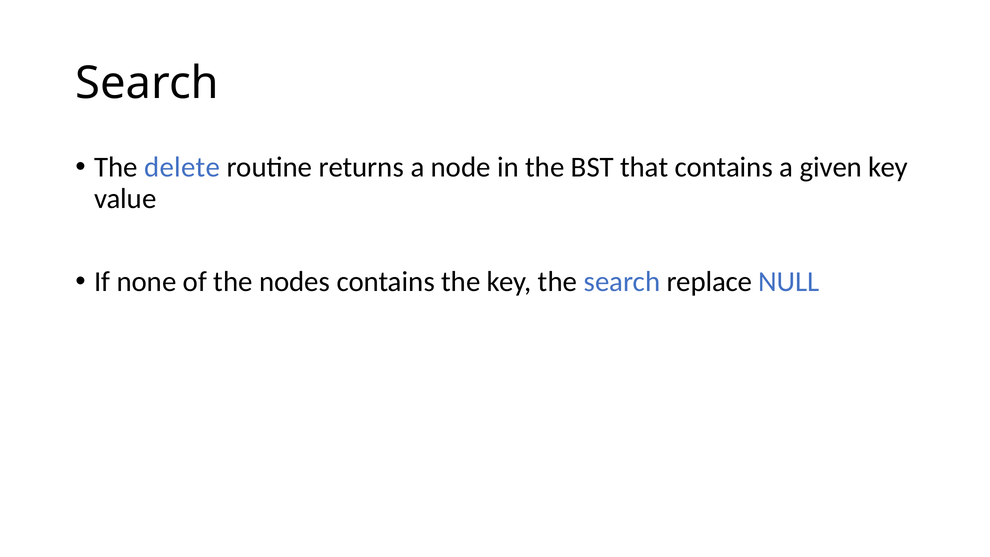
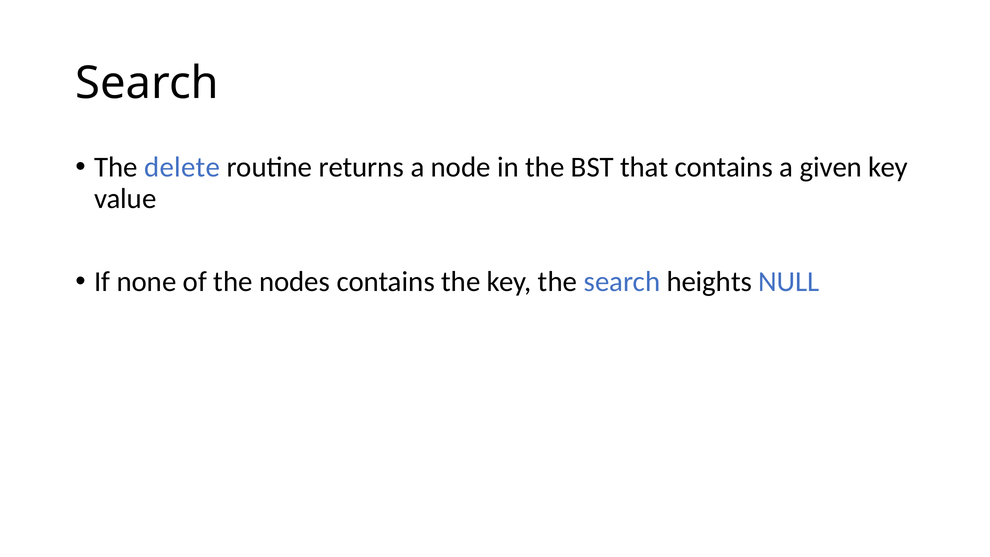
replace: replace -> heights
